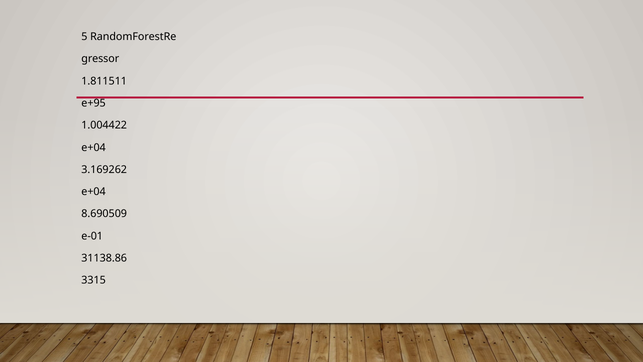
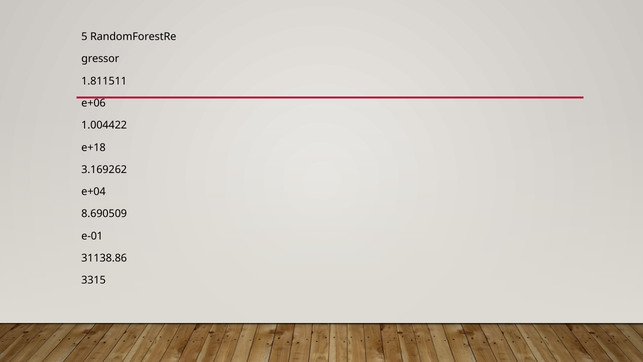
e+95: e+95 -> e+06
e+04 at (94, 147): e+04 -> e+18
